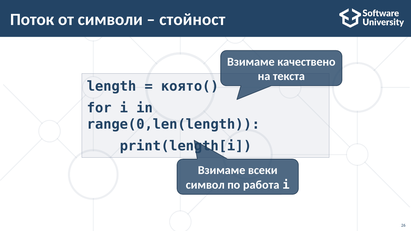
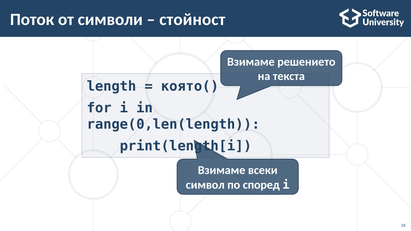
качествено: качествено -> решението
работа: работа -> според
